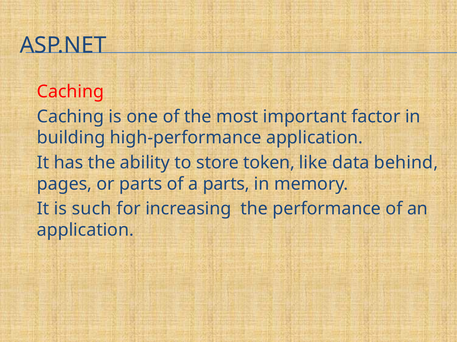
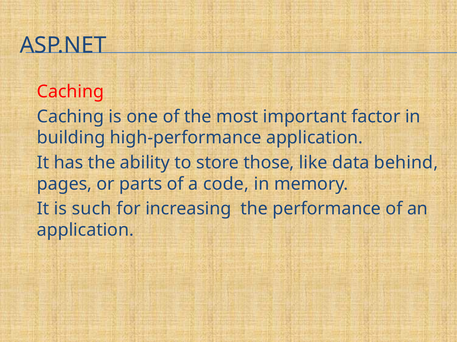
token: token -> those
a parts: parts -> code
